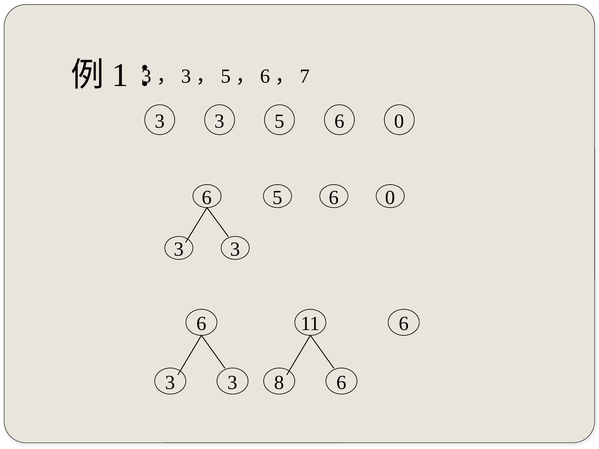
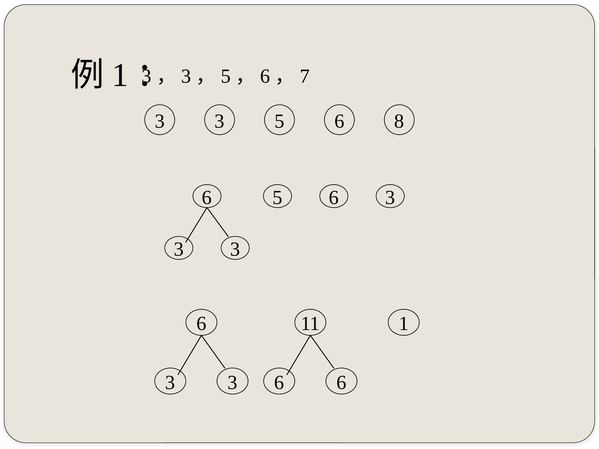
3 0: 0 -> 8
0 at (390, 198): 0 -> 3
6 at (404, 324): 6 -> 1
8 at (279, 383): 8 -> 6
